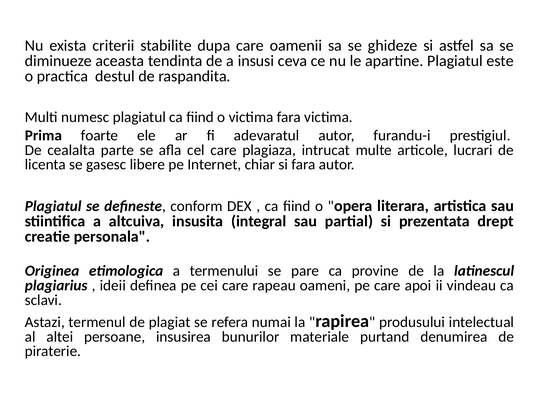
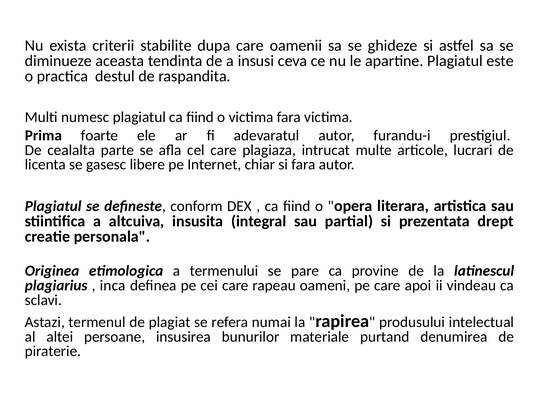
ideii: ideii -> inca
